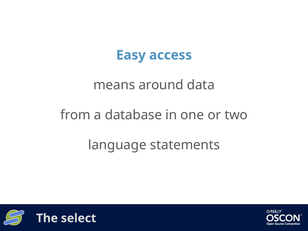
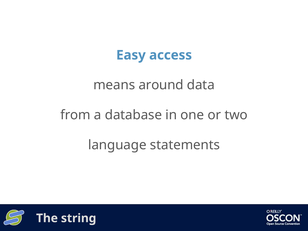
select: select -> string
